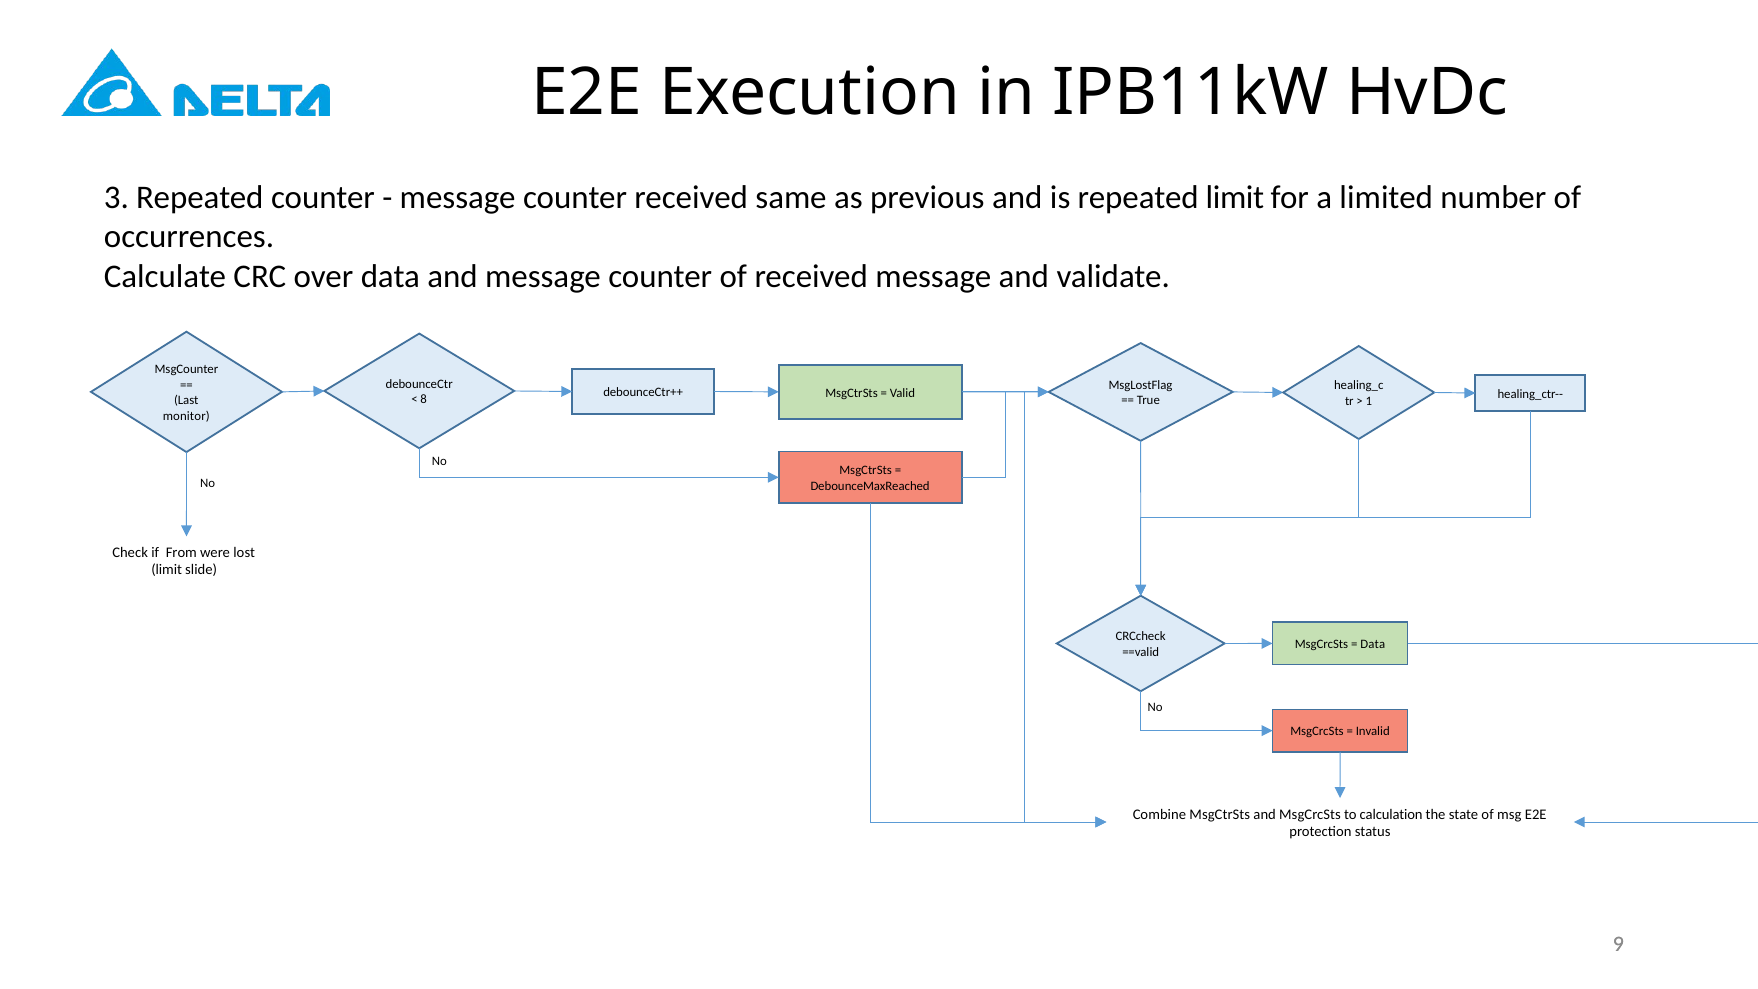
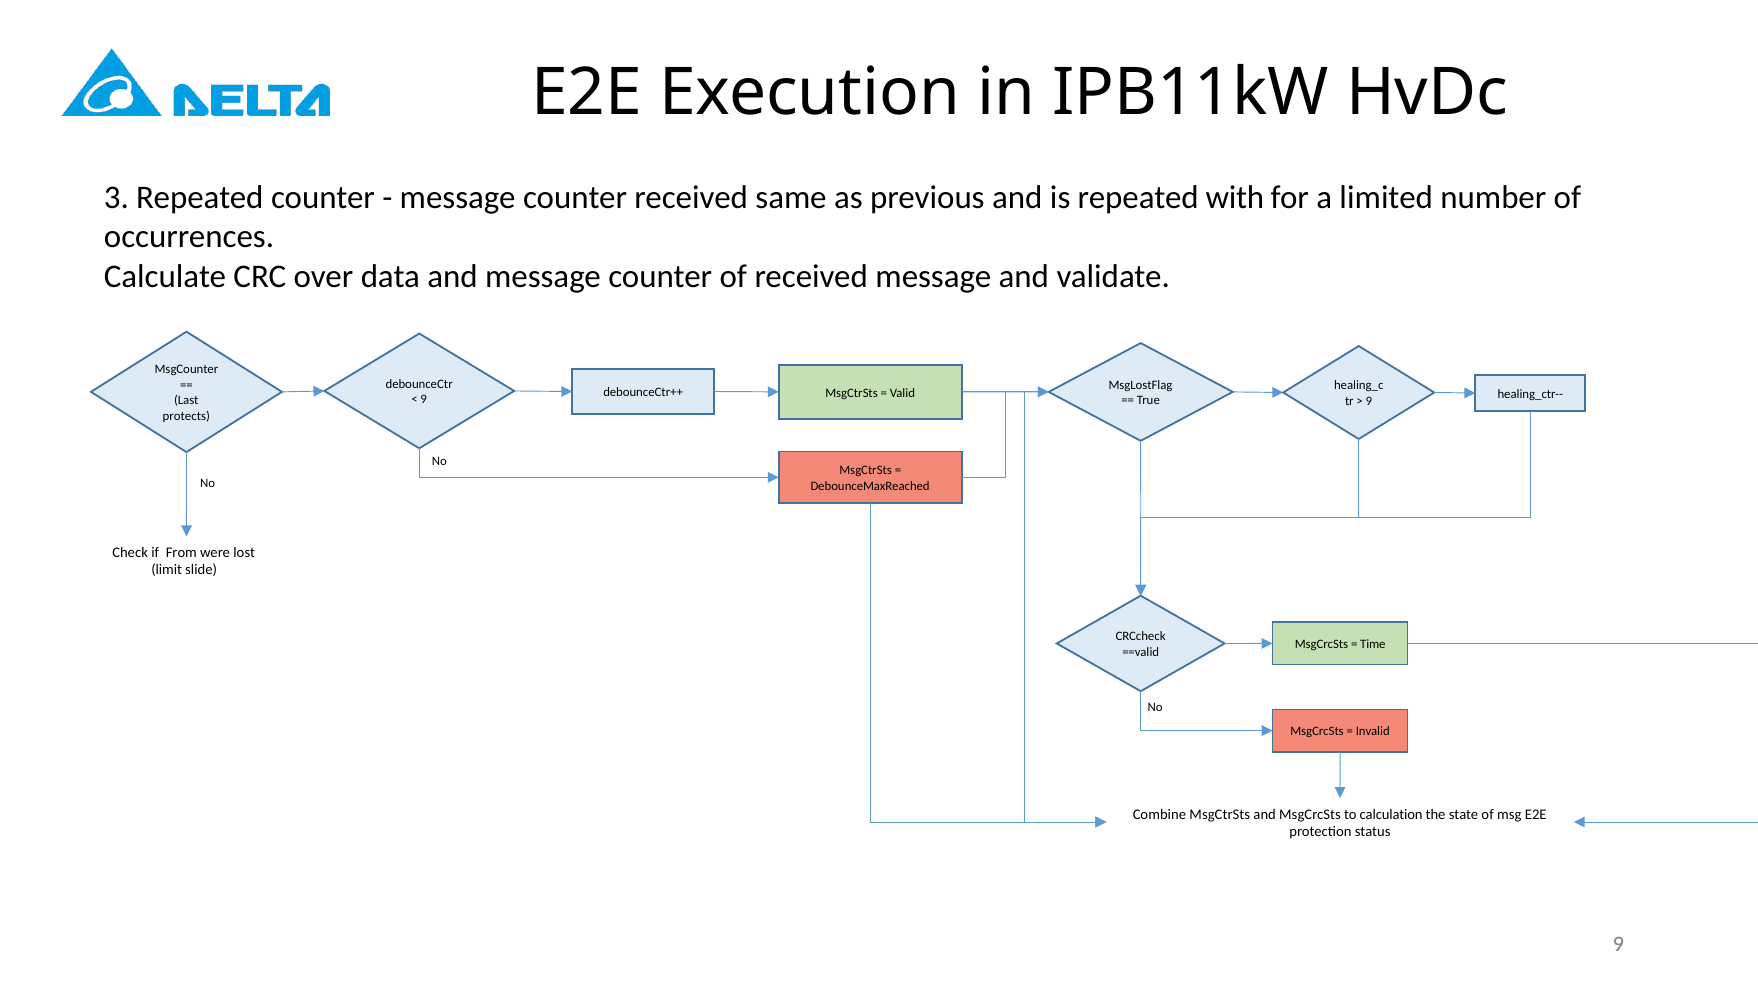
repeated limit: limit -> with
8 at (424, 399): 8 -> 9
1 at (1369, 401): 1 -> 9
monitor: monitor -> protects
Data at (1373, 644): Data -> Time
